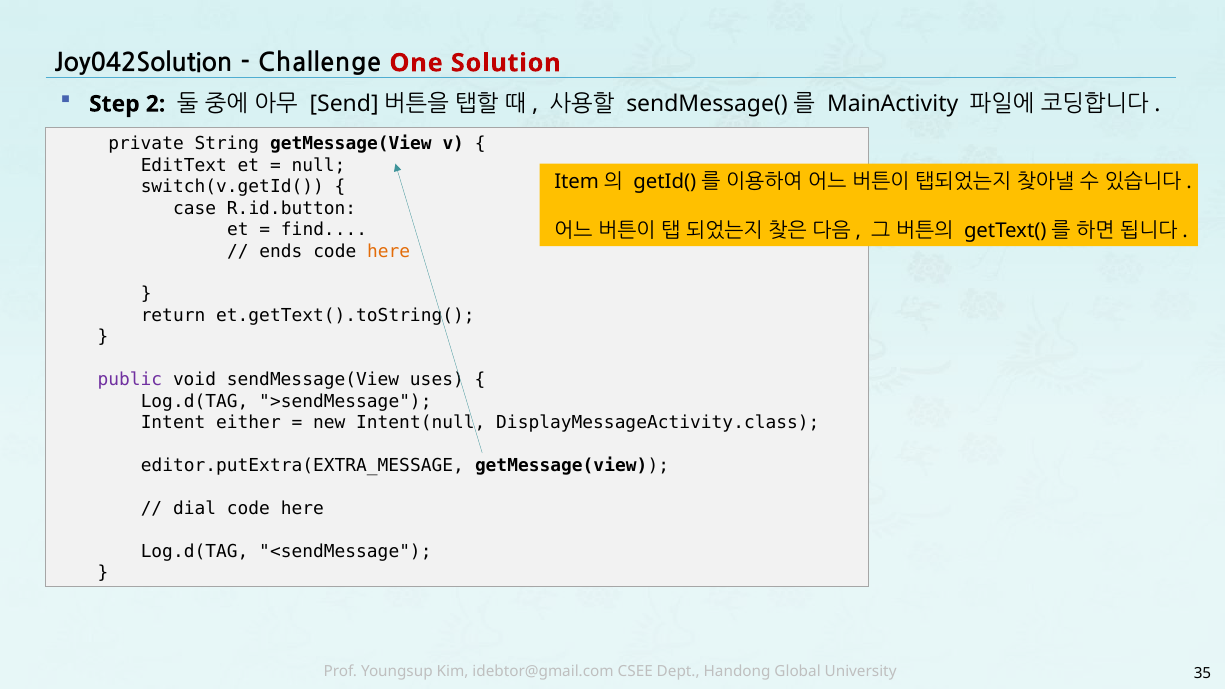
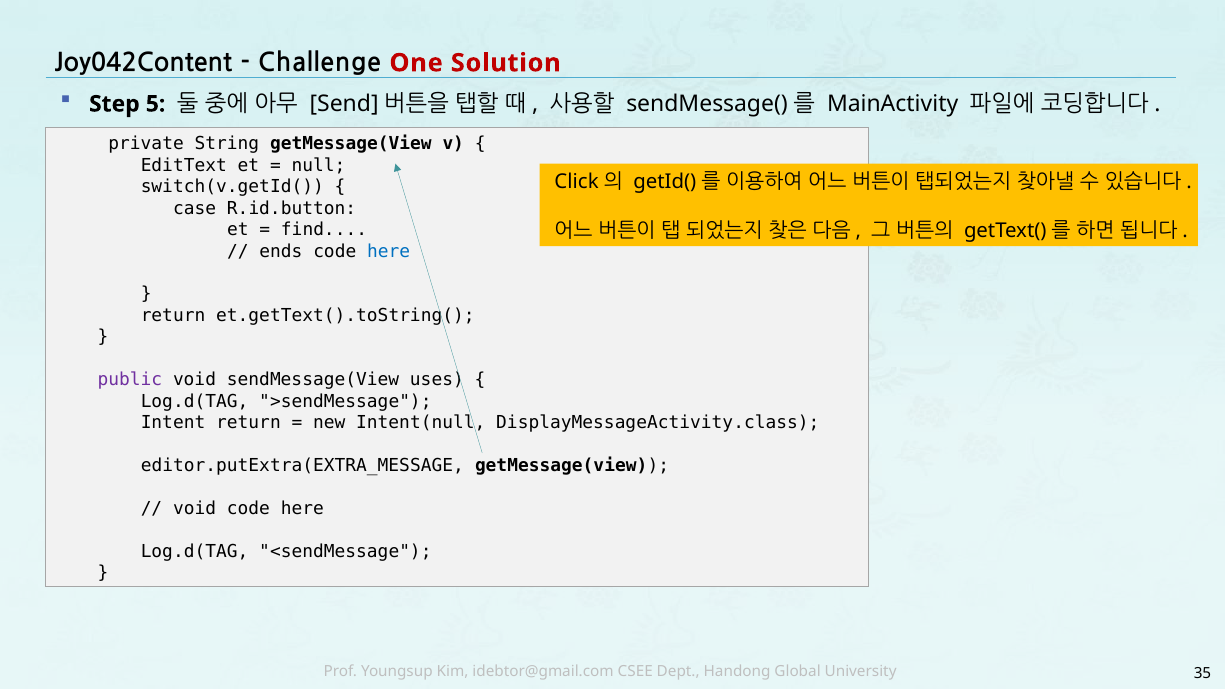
Joy042Solution: Joy042Solution -> Joy042Content
2: 2 -> 5
Item: Item -> Click
here at (389, 251) colour: orange -> blue
Intent either: either -> return
dial at (195, 509): dial -> void
